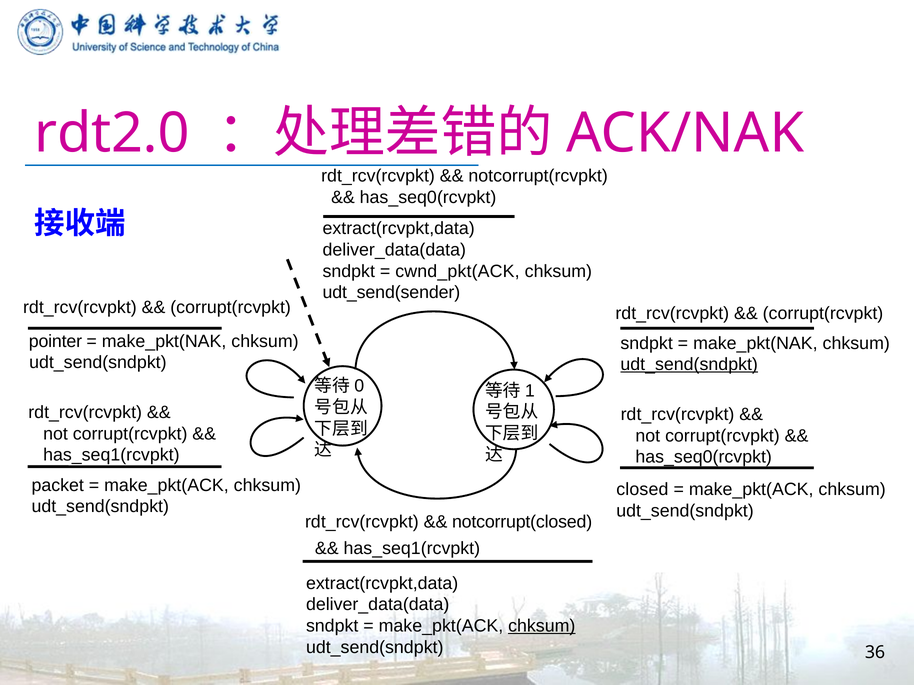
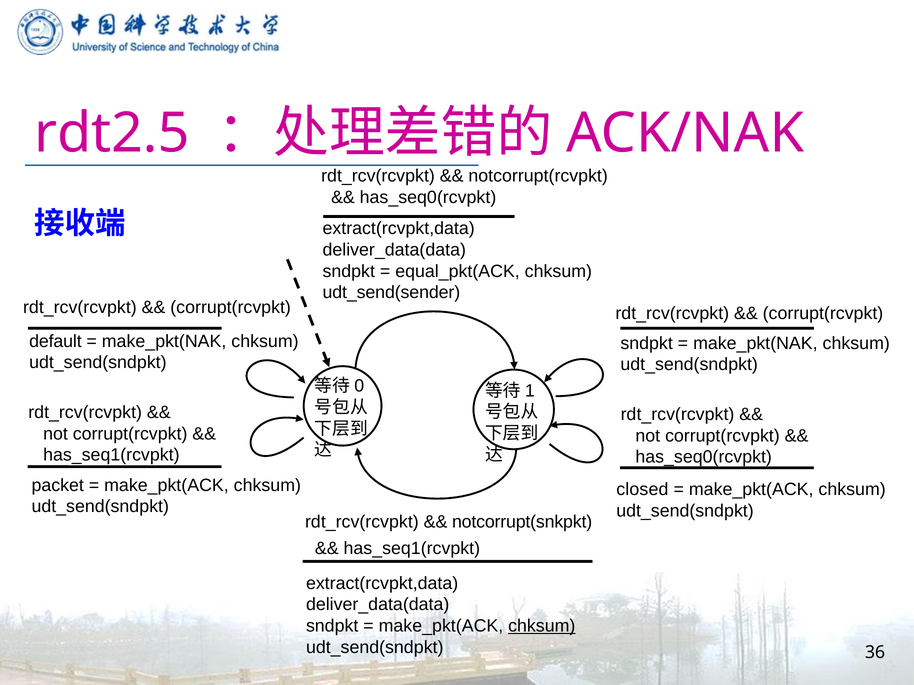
rdt2.0: rdt2.0 -> rdt2.5
cwnd_pkt(ACK: cwnd_pkt(ACK -> equal_pkt(ACK
pointer: pointer -> default
udt_send(sndpkt at (689, 365) underline: present -> none
notcorrupt(closed: notcorrupt(closed -> notcorrupt(snkpkt
